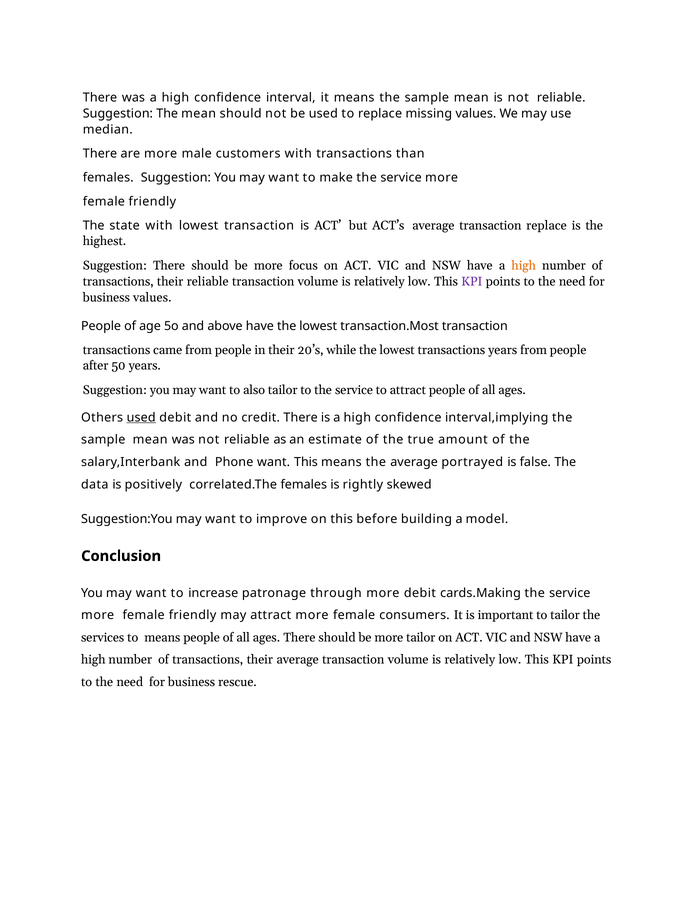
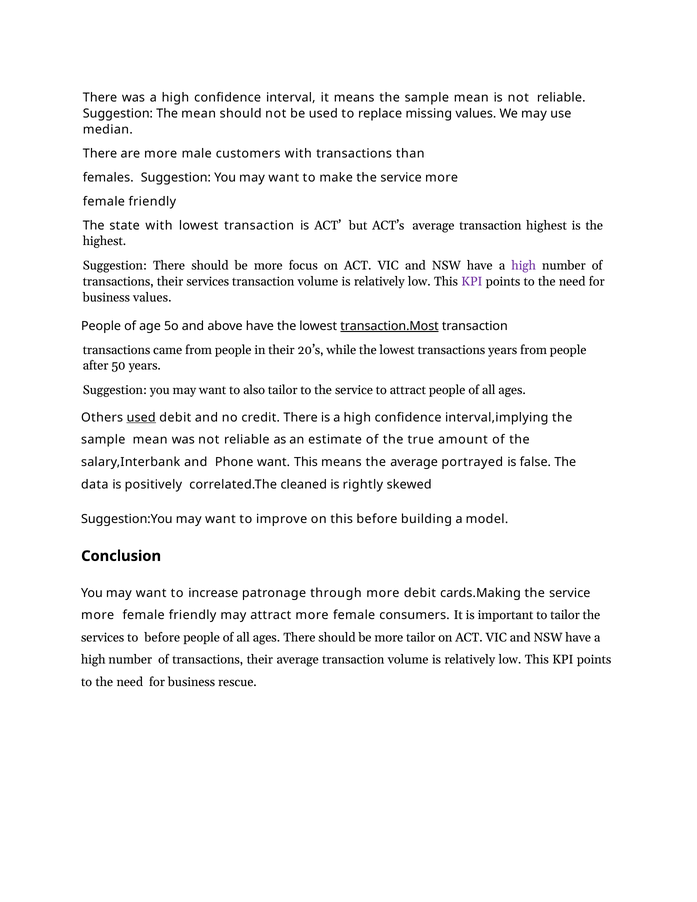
transaction replace: replace -> highest
high at (524, 266) colour: orange -> purple
their reliable: reliable -> services
transaction.Most underline: none -> present
correlated.The females: females -> cleaned
to means: means -> before
